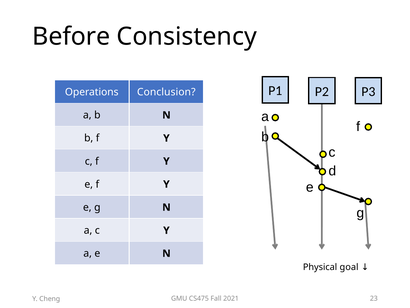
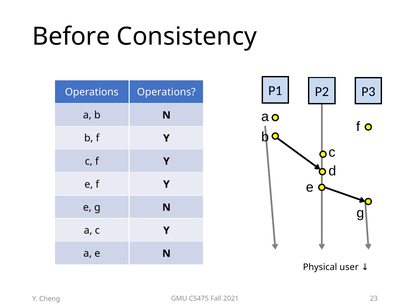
Conclusion at (166, 92): Conclusion -> Operations
goal: goal -> user
